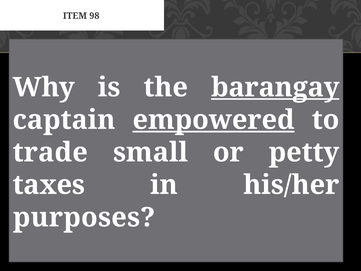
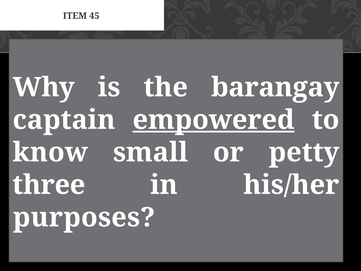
98: 98 -> 45
barangay underline: present -> none
trade: trade -> know
taxes: taxes -> three
